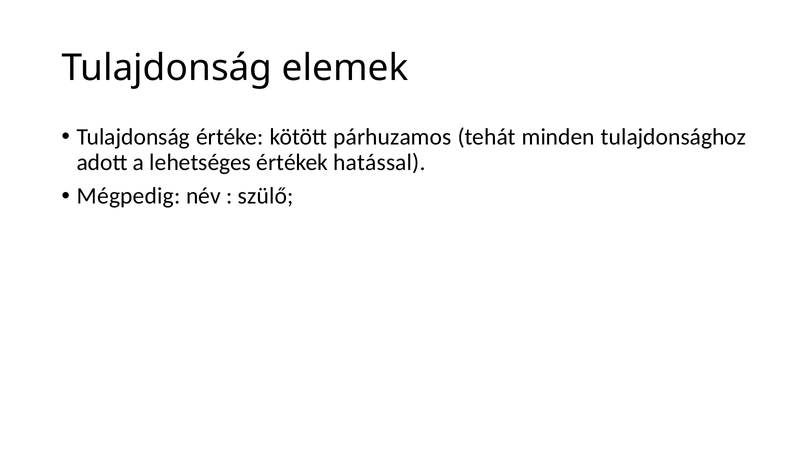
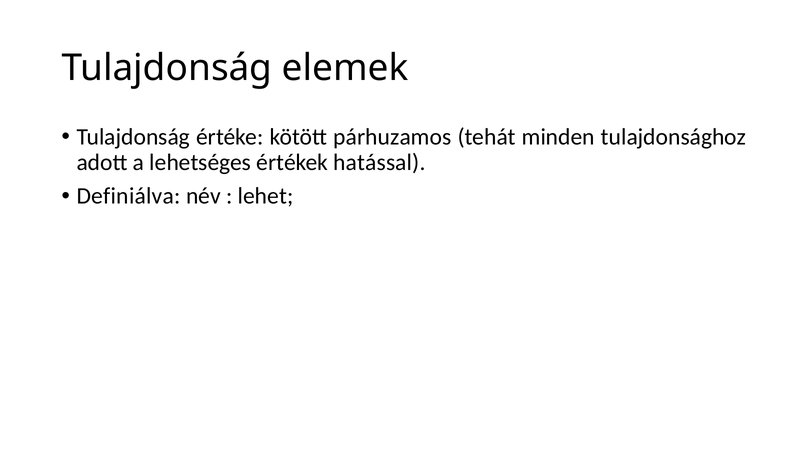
Mégpedig: Mégpedig -> Definiálva
szülő: szülő -> lehet
